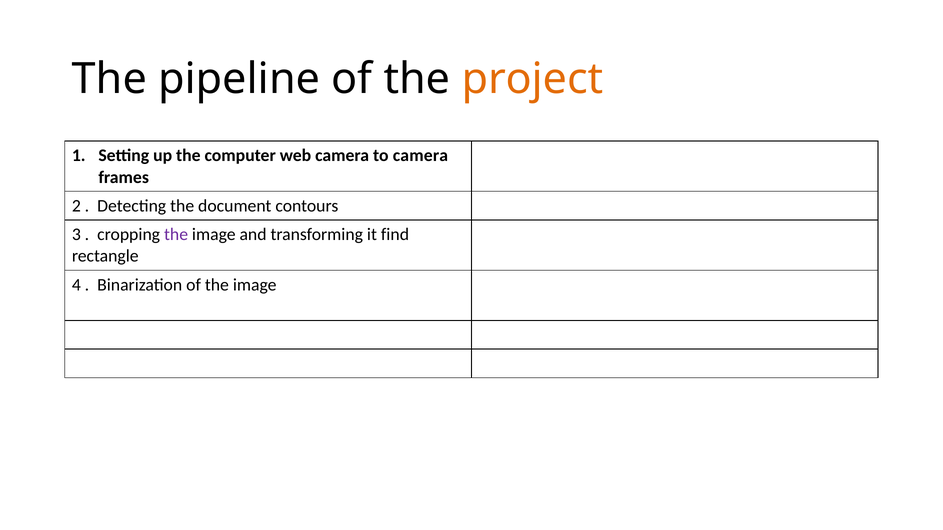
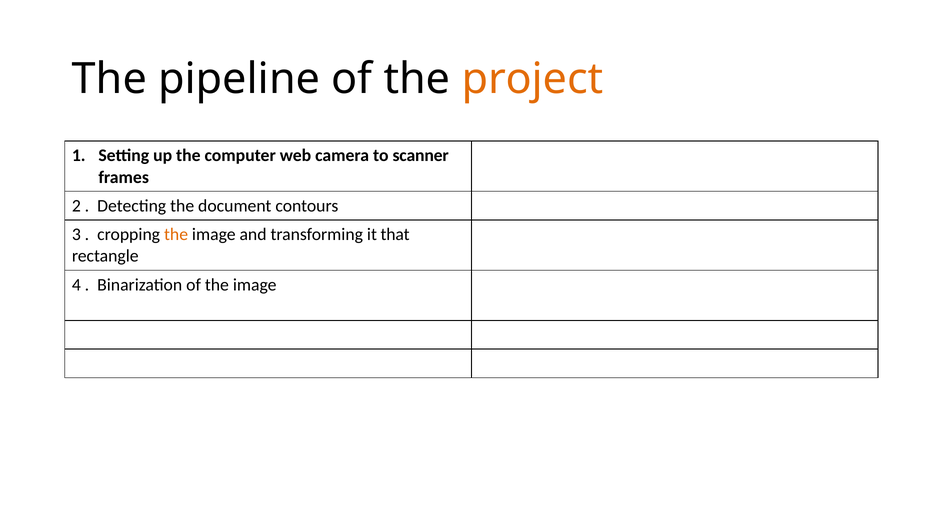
to camera: camera -> scanner
the at (176, 235) colour: purple -> orange
find: find -> that
